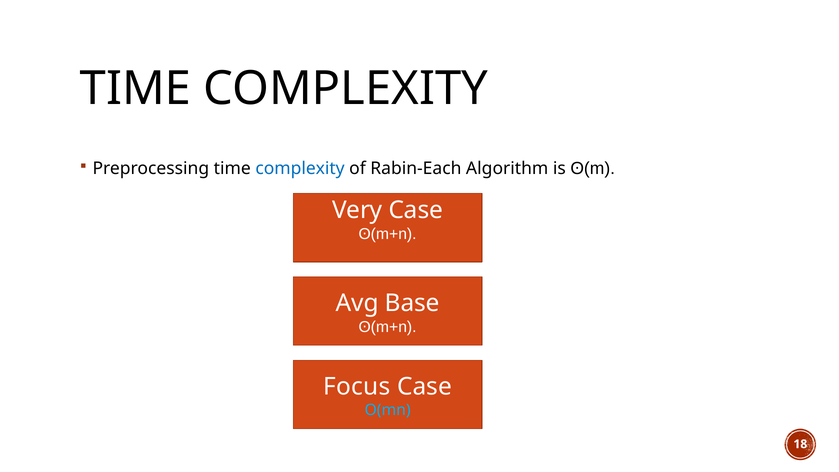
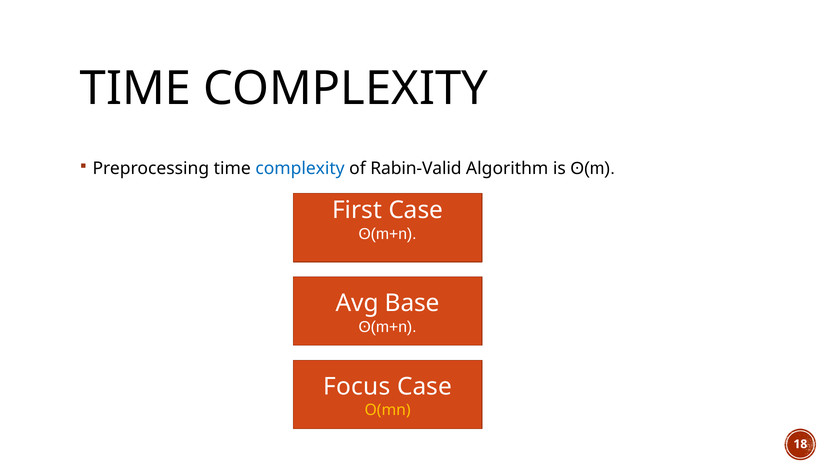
Rabin-Each: Rabin-Each -> Rabin-Valid
Very: Very -> First
O(mn colour: light blue -> yellow
